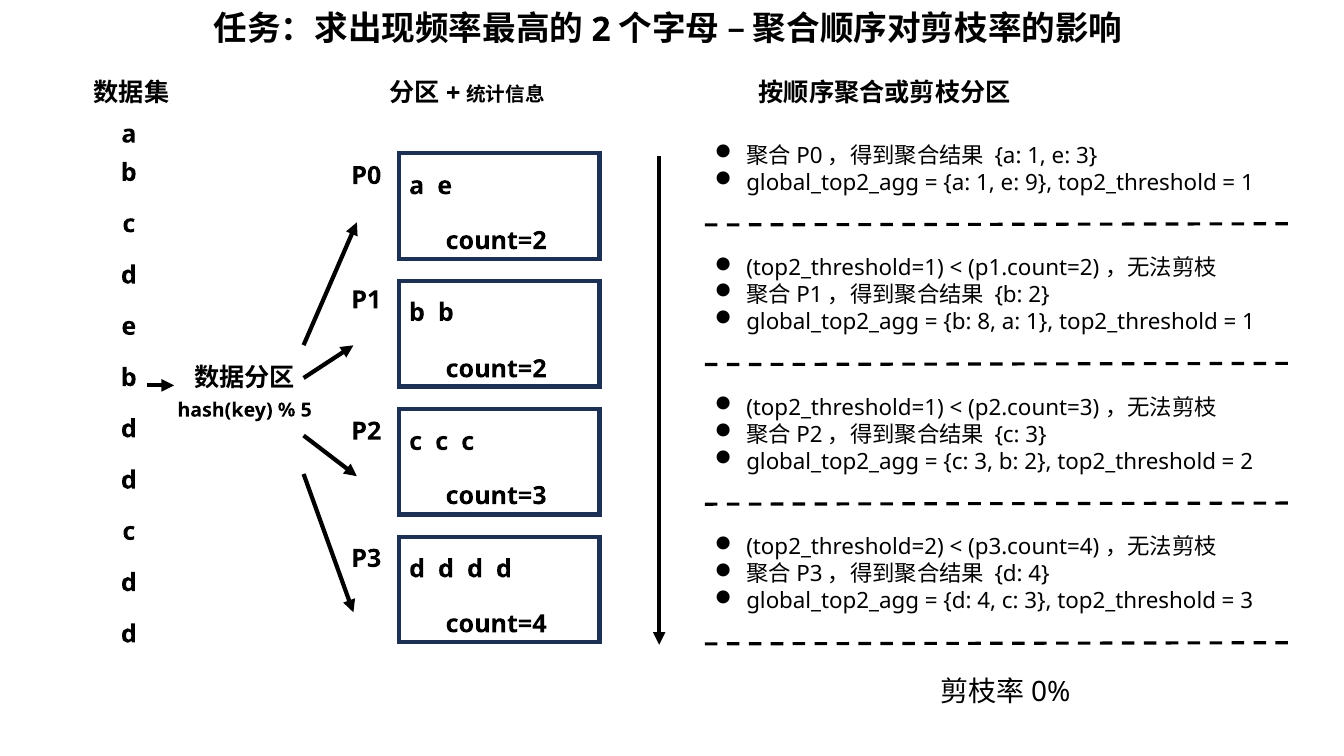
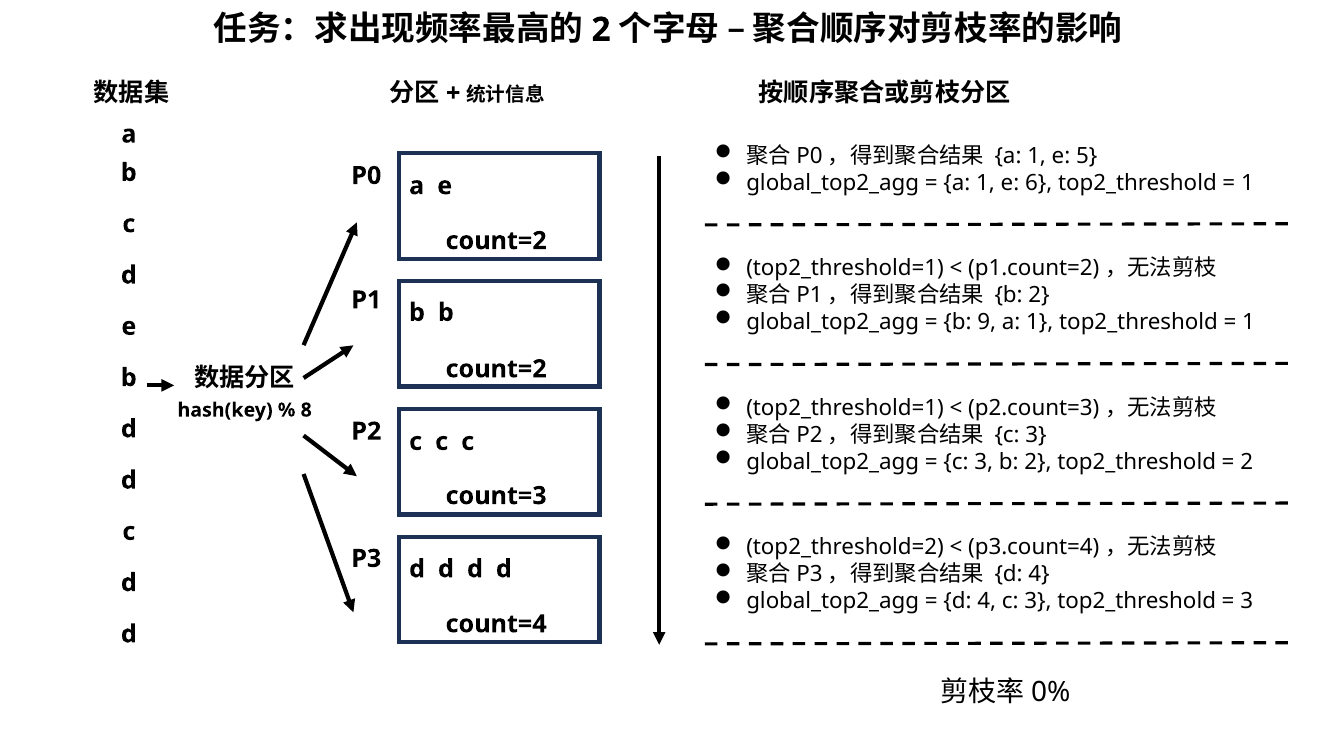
e 3: 3 -> 5
9: 9 -> 6
8: 8 -> 9
5: 5 -> 8
